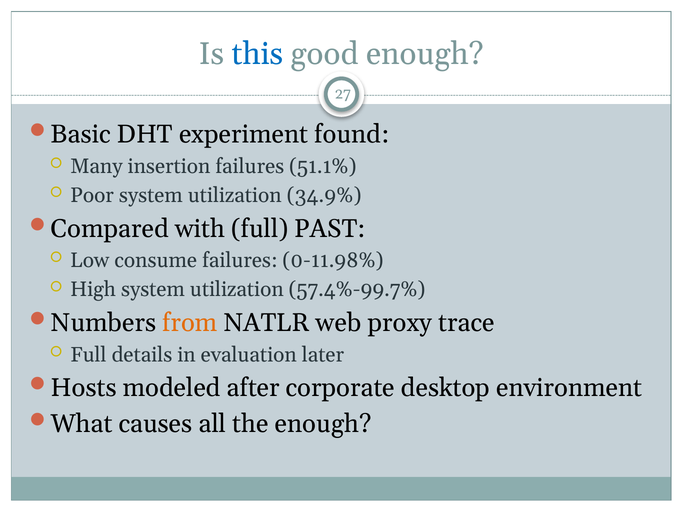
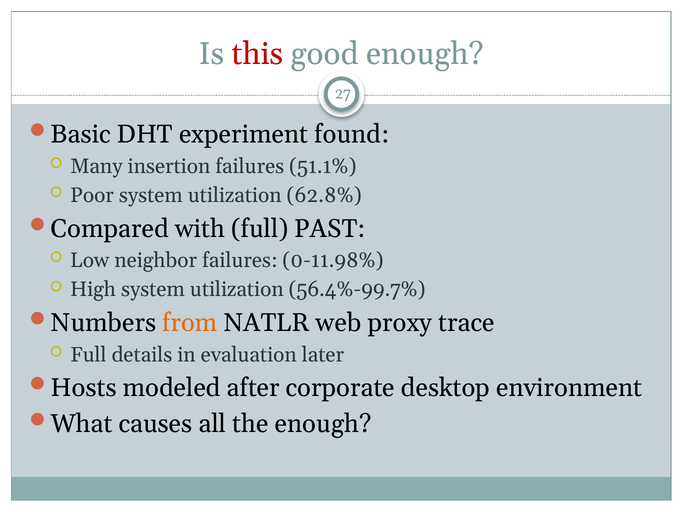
this colour: blue -> red
34.9%: 34.9% -> 62.8%
consume: consume -> neighbor
57.4%-99.7%: 57.4%-99.7% -> 56.4%-99.7%
